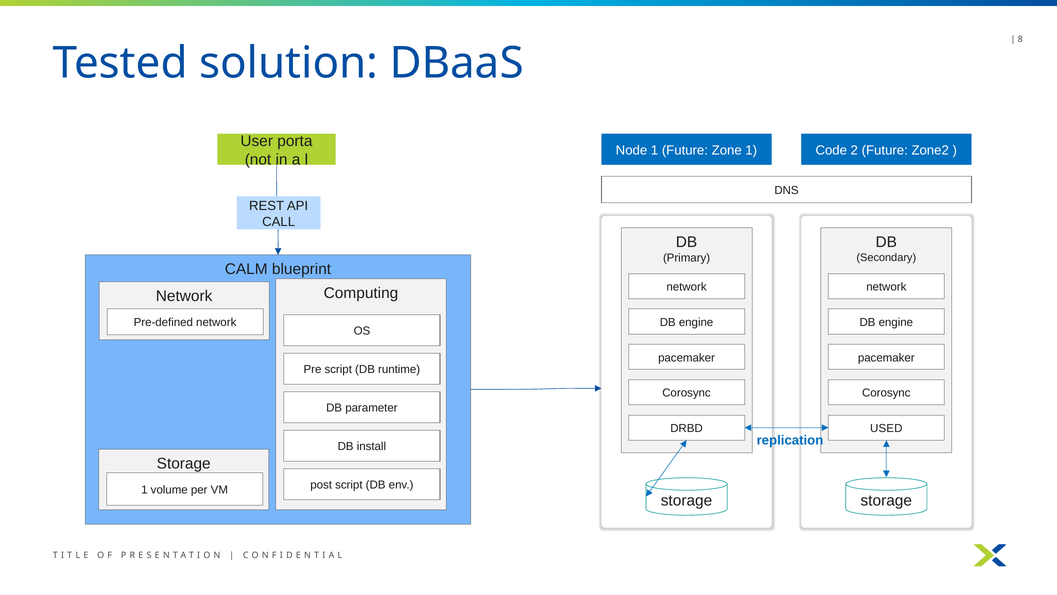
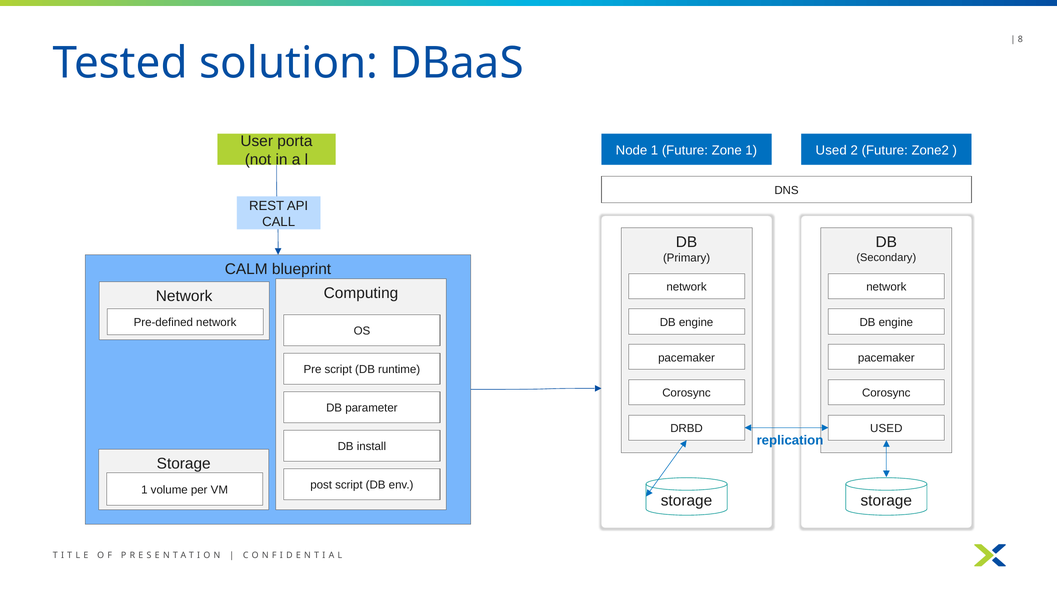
Code at (831, 150): Code -> Used
